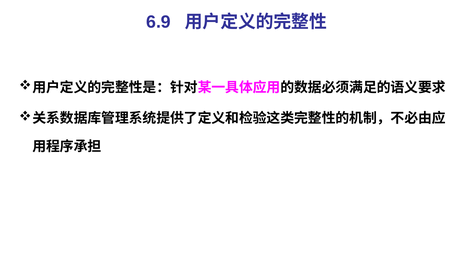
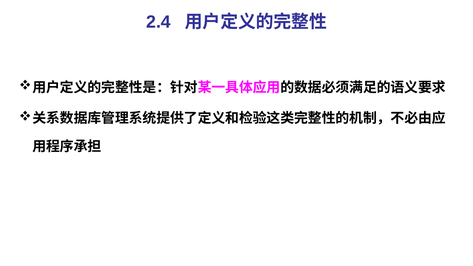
6.9: 6.9 -> 2.4
